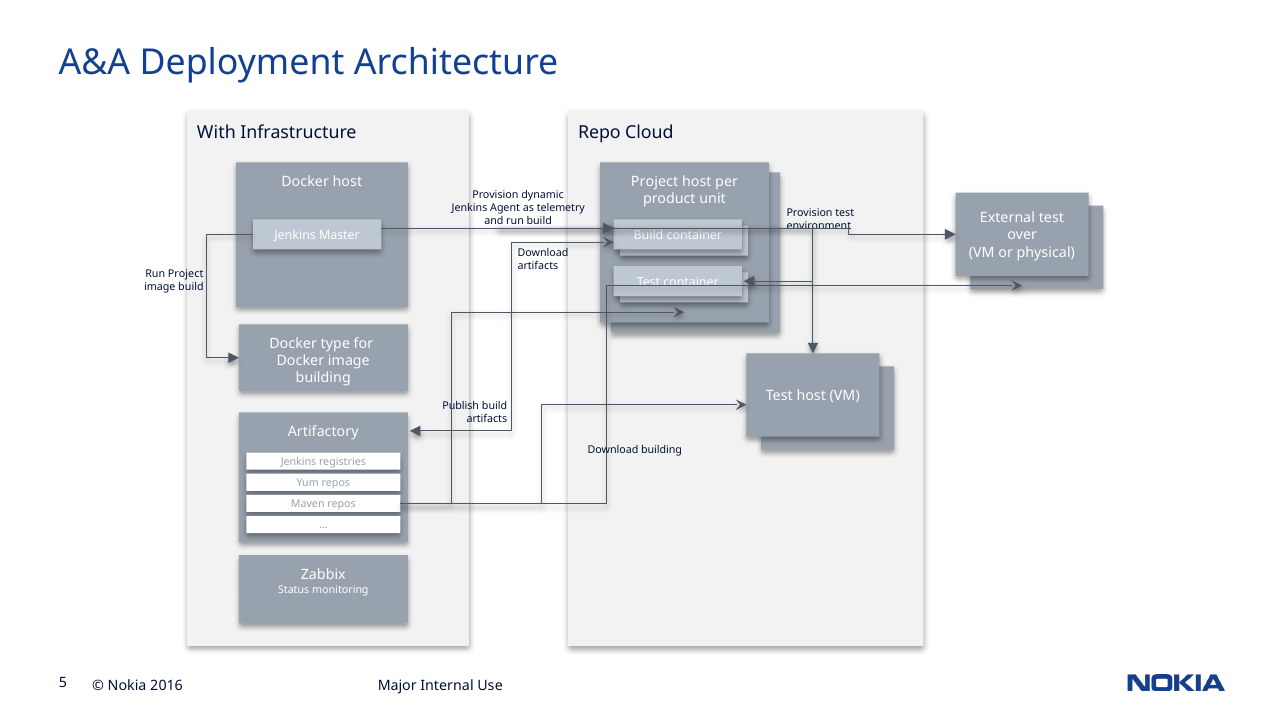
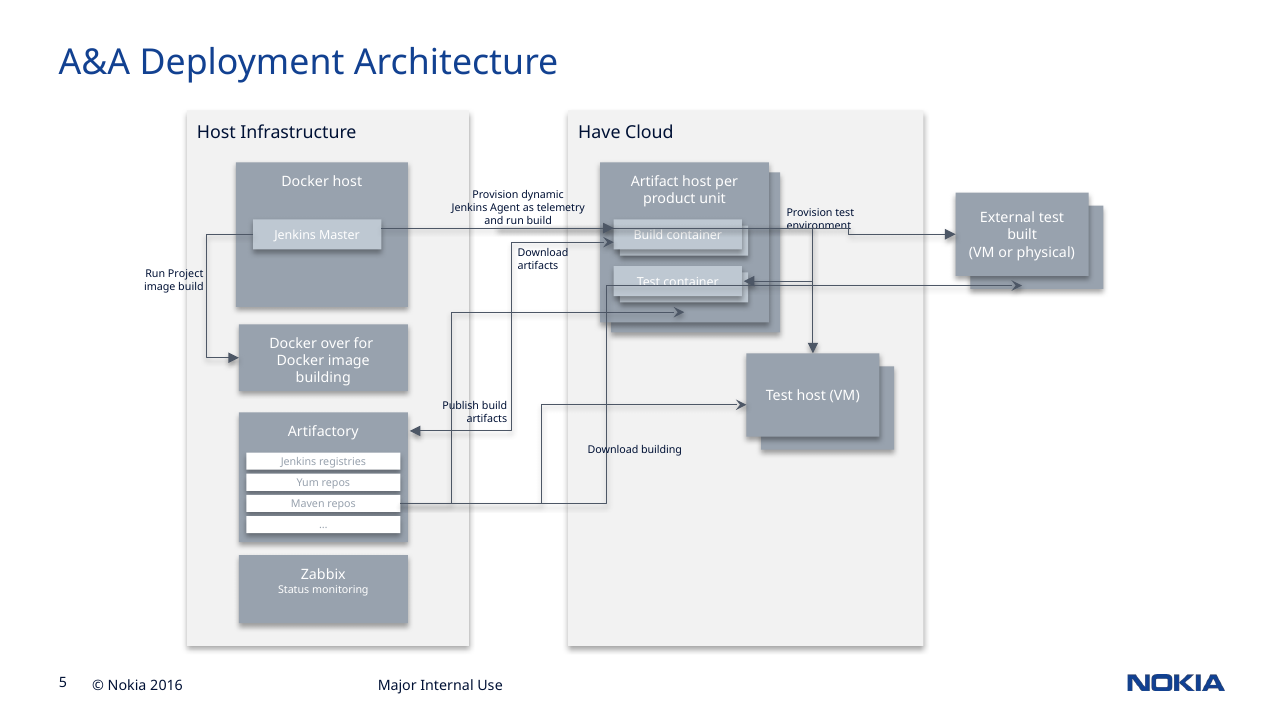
With at (216, 132): With -> Host
Repo: Repo -> Have
Project at (655, 182): Project -> Artifact
over: over -> built
type: type -> over
